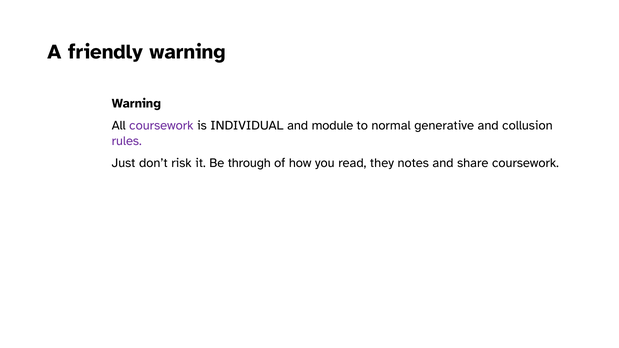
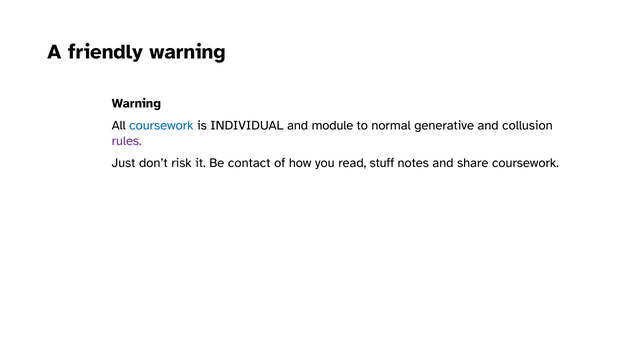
coursework at (161, 126) colour: purple -> blue
through: through -> contact
they: they -> stuff
